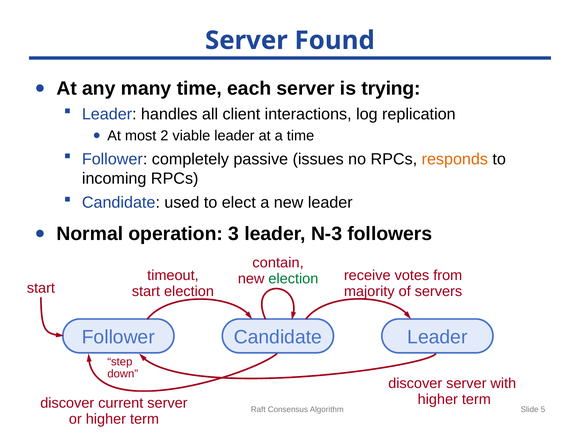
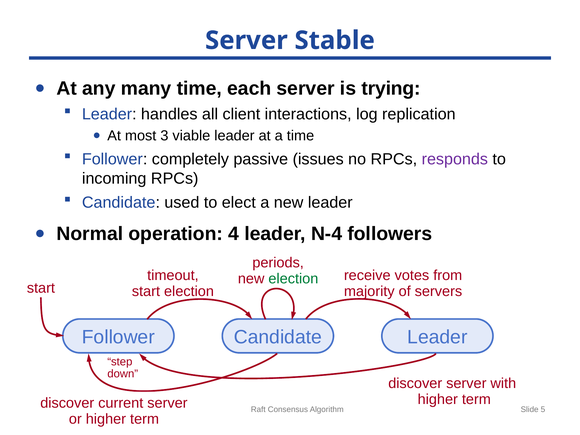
Found: Found -> Stable
most 2: 2 -> 3
responds colour: orange -> purple
operation 3: 3 -> 4
N-3: N-3 -> N-4
contain: contain -> periods
